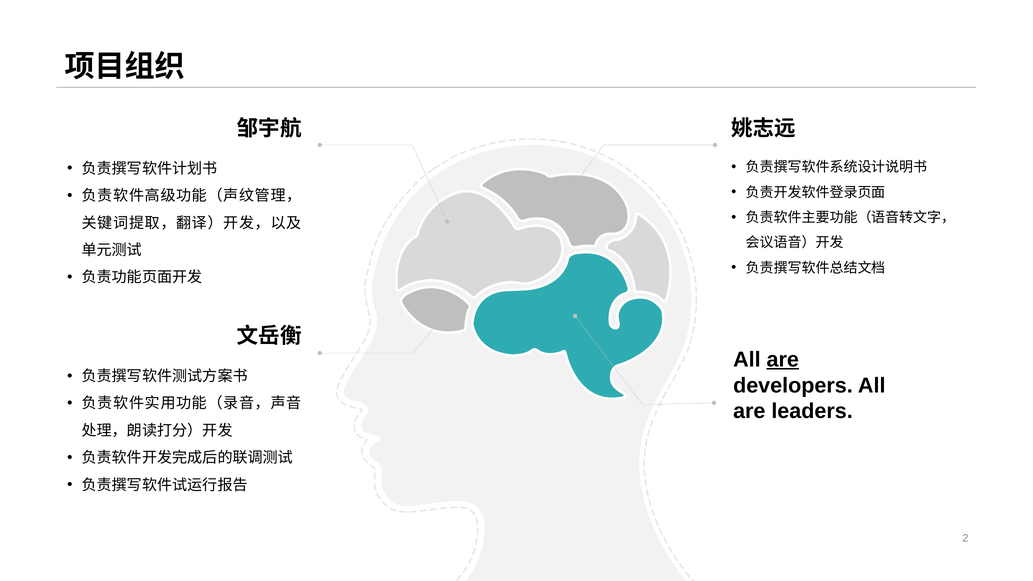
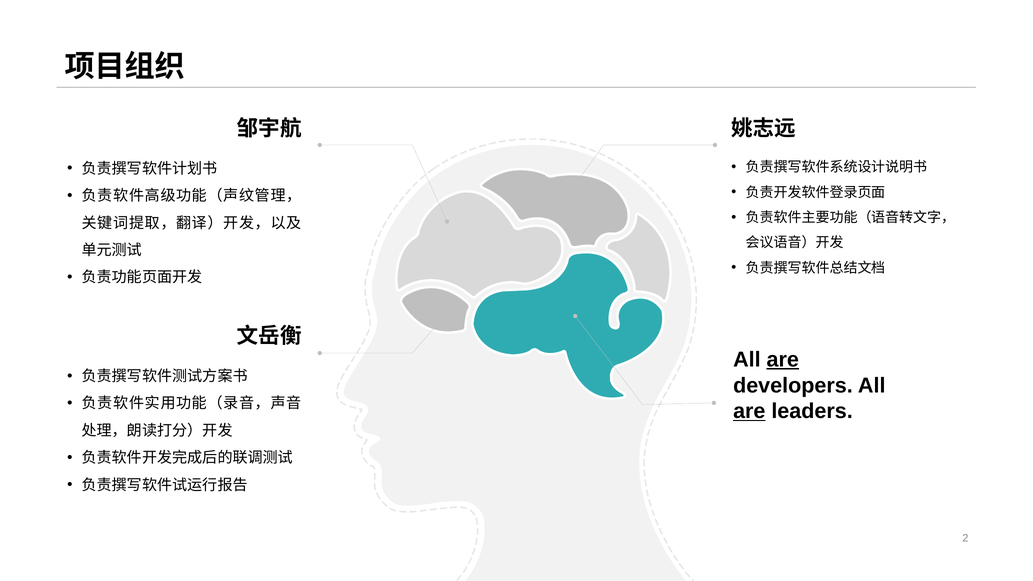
are at (749, 411) underline: none -> present
